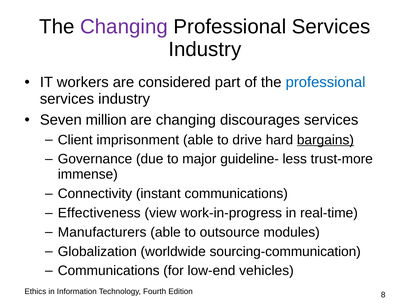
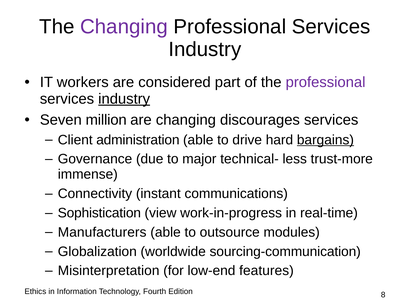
professional at (326, 82) colour: blue -> purple
industry at (124, 99) underline: none -> present
imprisonment: imprisonment -> administration
guideline-: guideline- -> technical-
Effectiveness: Effectiveness -> Sophistication
Communications at (109, 270): Communications -> Misinterpretation
vehicles: vehicles -> features
